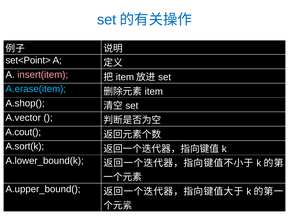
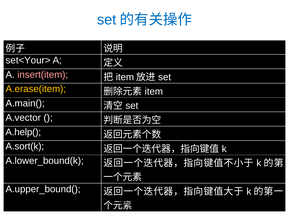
set<Point>: set<Point> -> set<Your>
A.erase(item colour: light blue -> yellow
A.shop(: A.shop( -> A.main(
A.cout(: A.cout( -> A.help(
